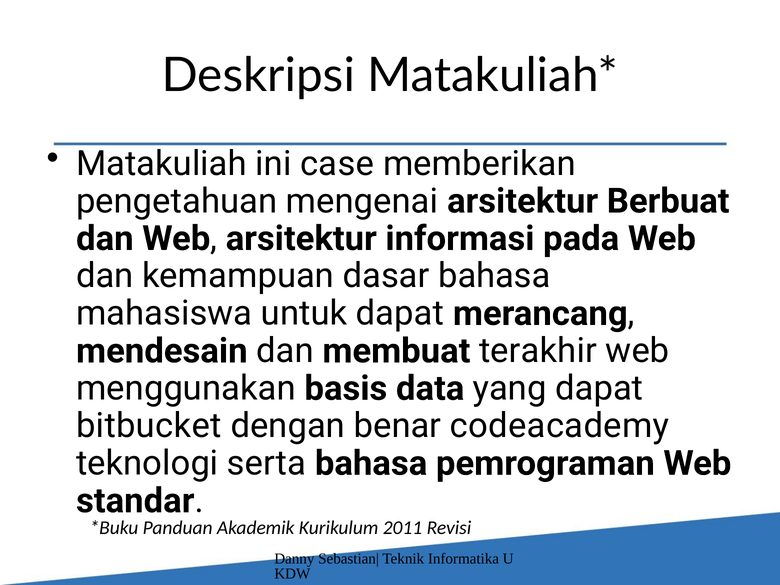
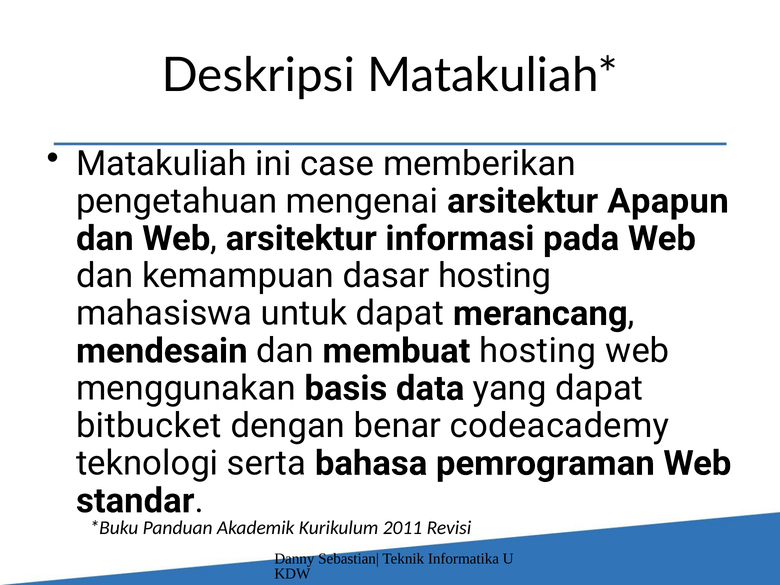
Berbuat: Berbuat -> Apapun
dasar bahasa: bahasa -> hosting
membuat terakhir: terakhir -> hosting
